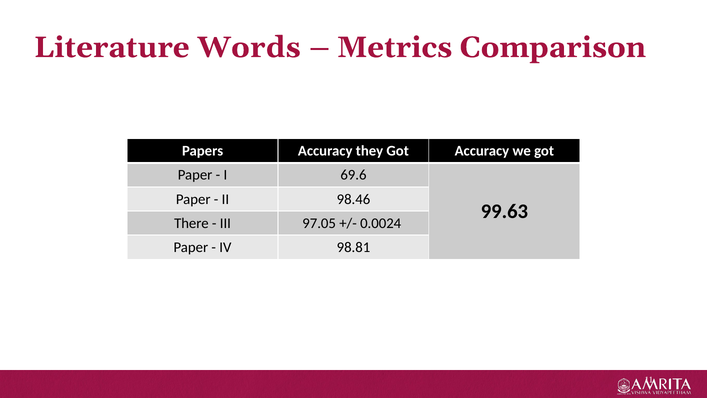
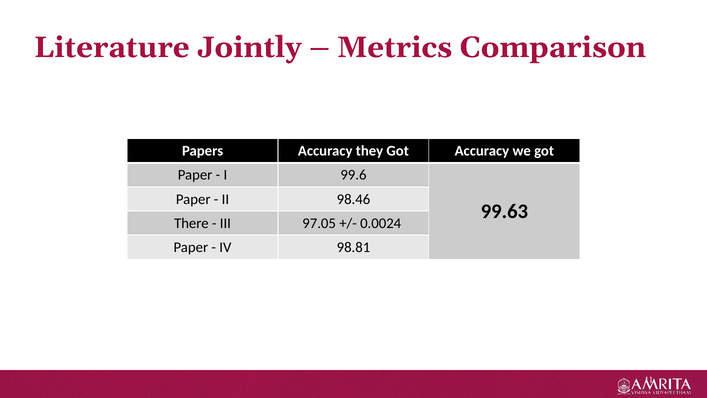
Words: Words -> Jointly
69.6: 69.6 -> 99.6
